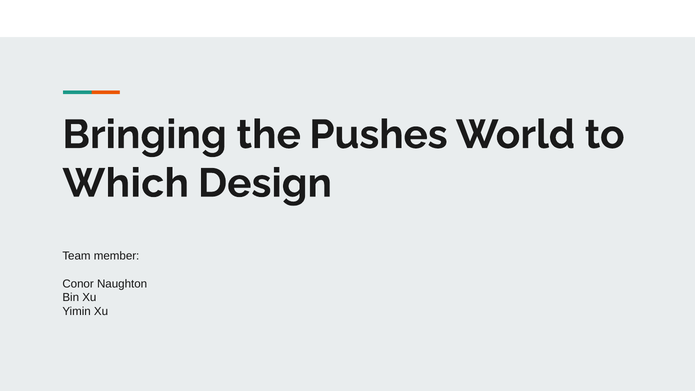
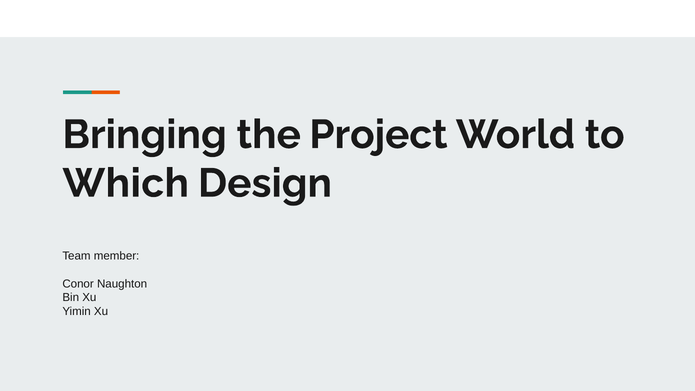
Pushes: Pushes -> Project
